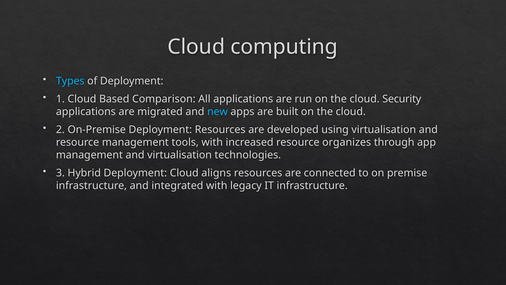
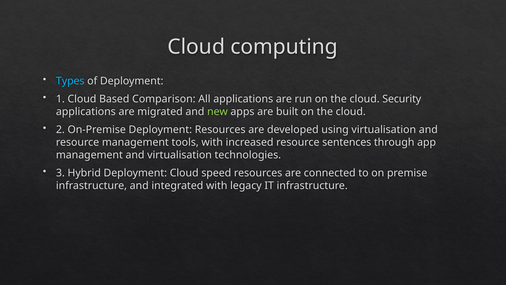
new colour: light blue -> light green
organizes: organizes -> sentences
aligns: aligns -> speed
